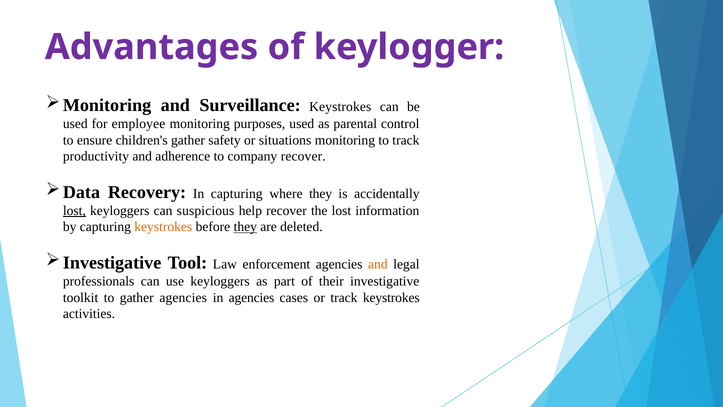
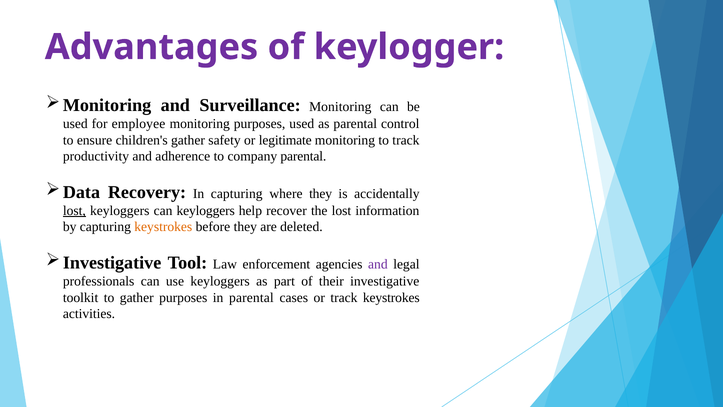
Surveillance Keystrokes: Keystrokes -> Monitoring
situations: situations -> legitimate
company recover: recover -> parental
can suspicious: suspicious -> keyloggers
they at (245, 227) underline: present -> none
and at (378, 264) colour: orange -> purple
gather agencies: agencies -> purposes
in agencies: agencies -> parental
